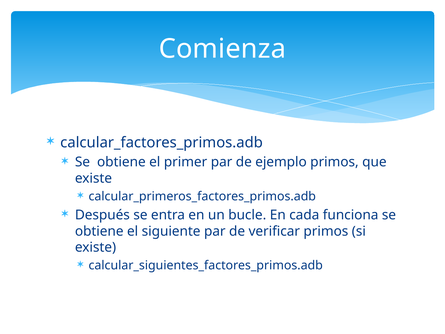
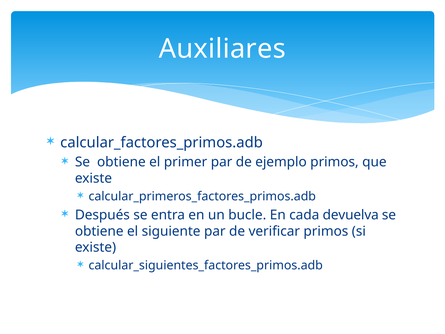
Comienza: Comienza -> Auxiliares
funciona: funciona -> devuelva
